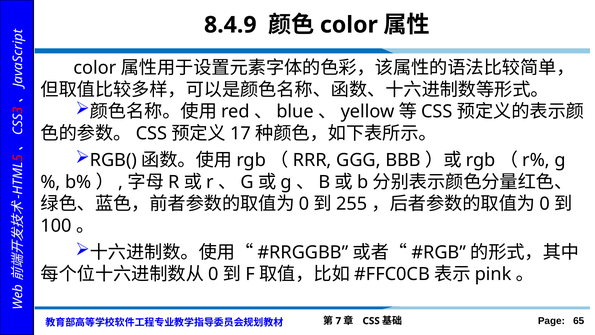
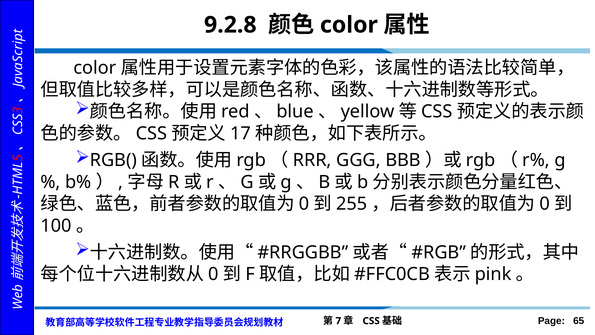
8.4.9: 8.4.9 -> 9.2.8
